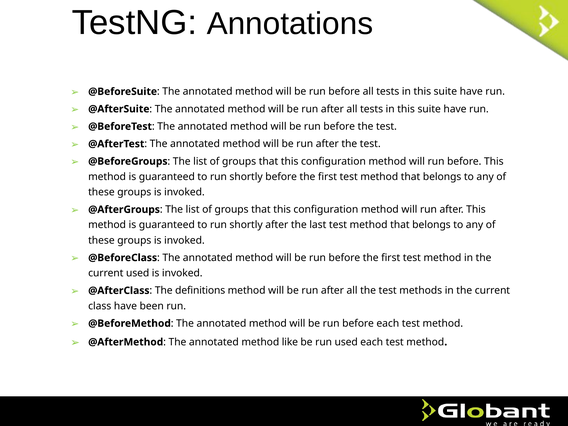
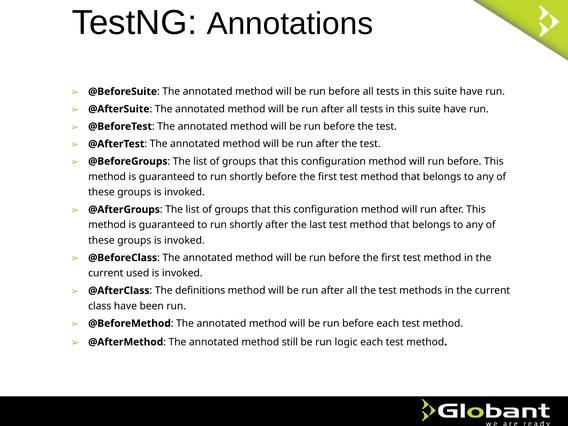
like: like -> still
run used: used -> logic
